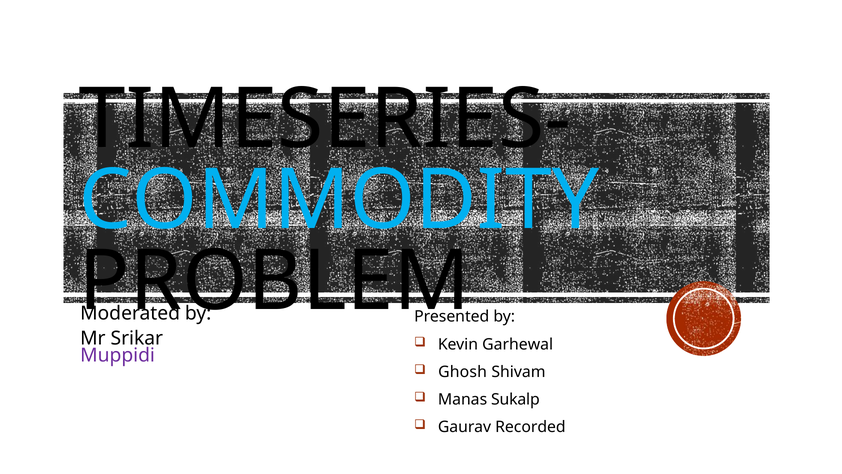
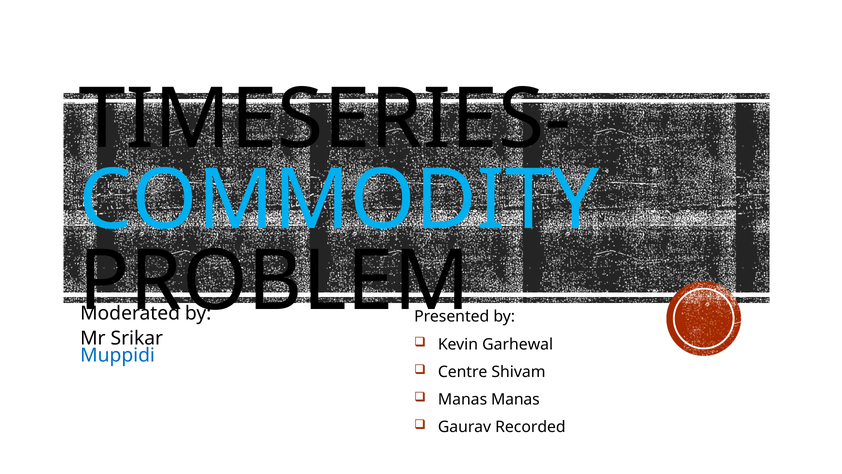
Muppidi colour: purple -> blue
Ghosh: Ghosh -> Centre
Manas Sukalp: Sukalp -> Manas
